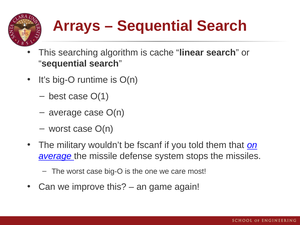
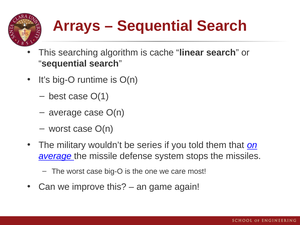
fscanf: fscanf -> series
